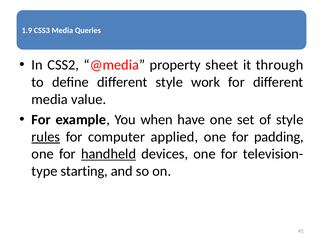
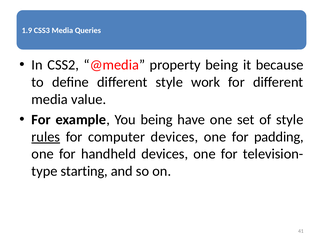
property sheet: sheet -> being
through: through -> because
You when: when -> being
computer applied: applied -> devices
handheld underline: present -> none
